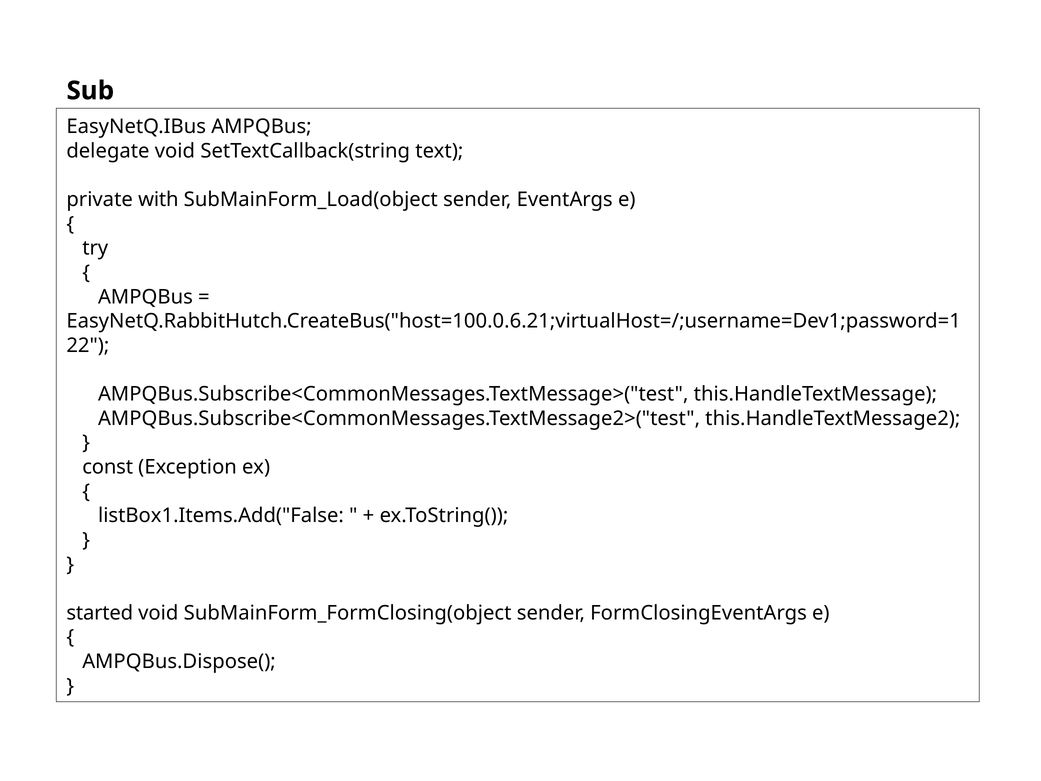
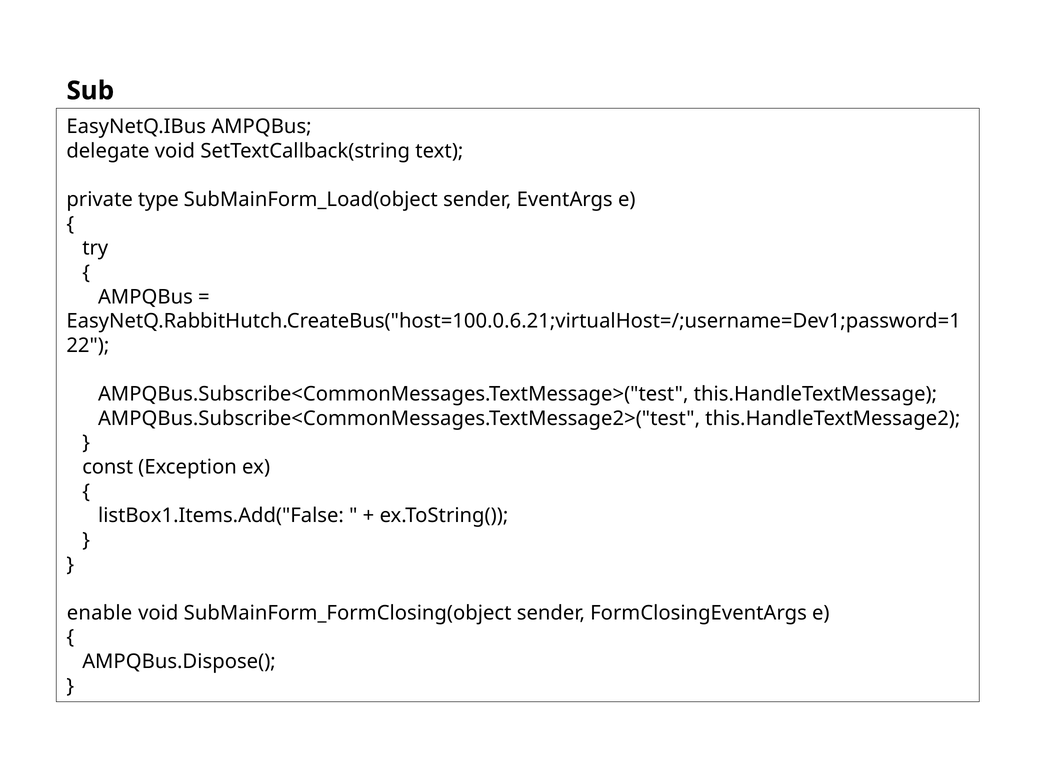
with: with -> type
started: started -> enable
